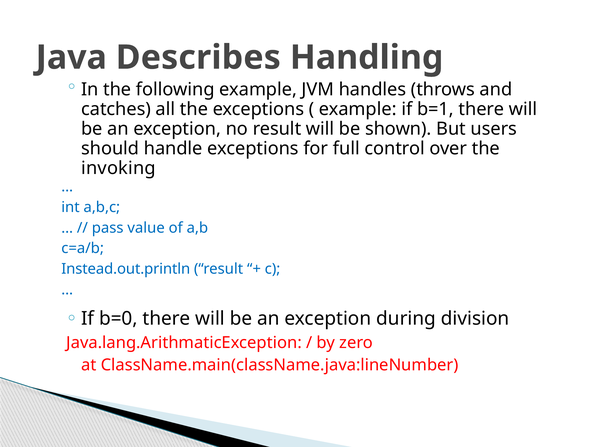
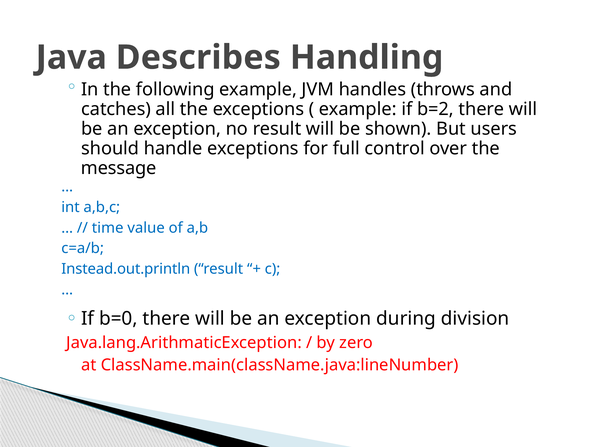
b=1: b=1 -> b=2
invoking: invoking -> message
pass: pass -> time
